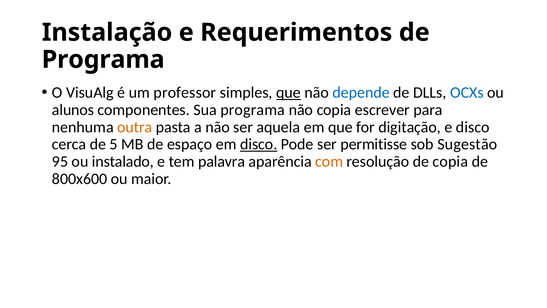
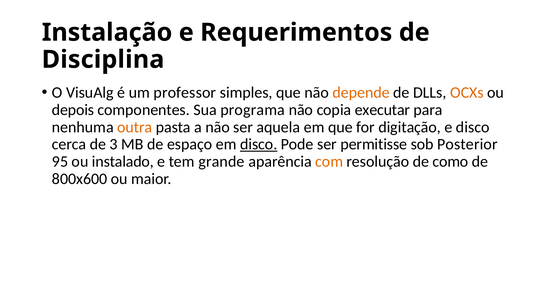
Programa at (103, 59): Programa -> Disciplina
que at (289, 92) underline: present -> none
depende colour: blue -> orange
OCXs colour: blue -> orange
alunos: alunos -> depois
escrever: escrever -> executar
5: 5 -> 3
Sugestão: Sugestão -> Posterior
palavra: palavra -> grande
de copia: copia -> como
